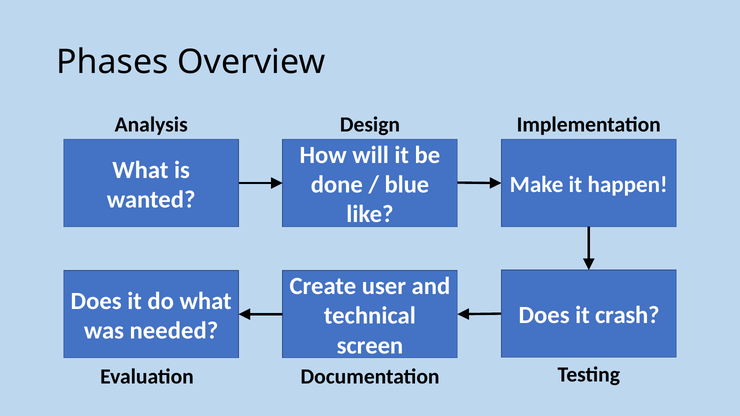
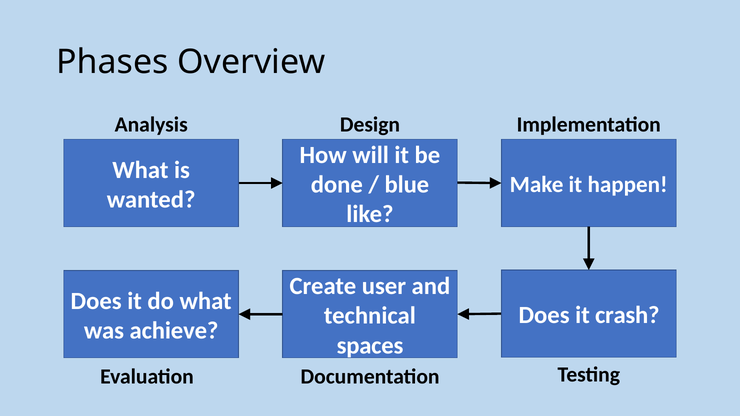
needed: needed -> achieve
screen: screen -> spaces
